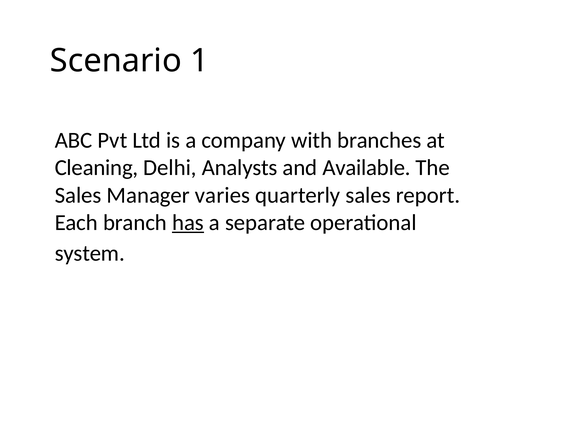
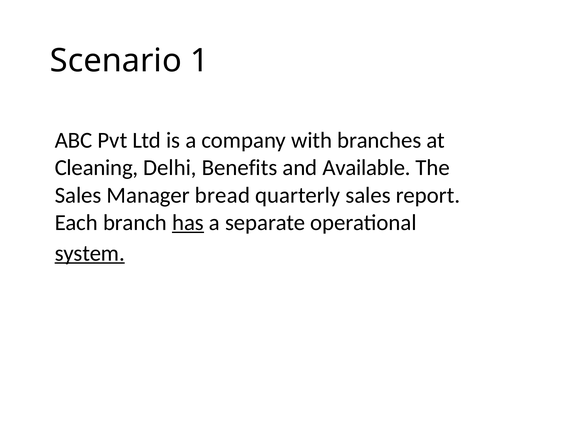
Analysts: Analysts -> Benefits
varies: varies -> bread
system underline: none -> present
